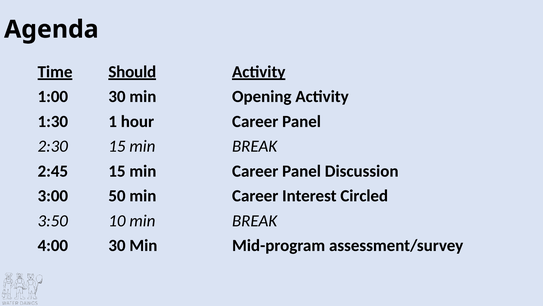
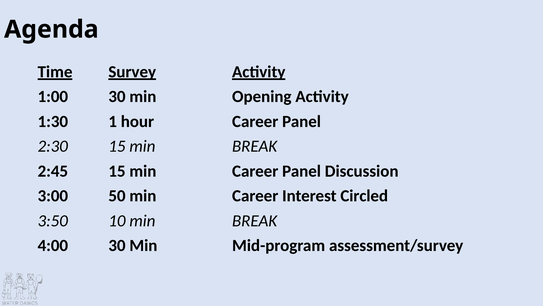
Should: Should -> Survey
